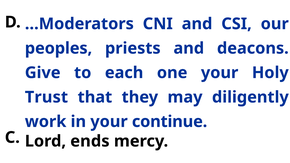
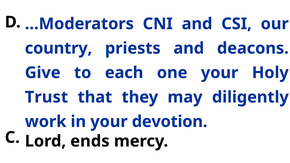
peoples: peoples -> country
continue: continue -> devotion
